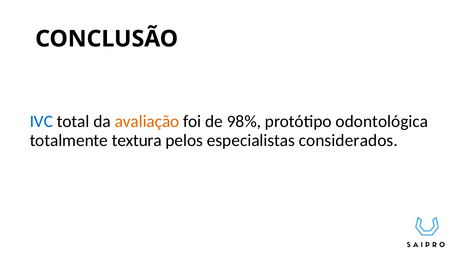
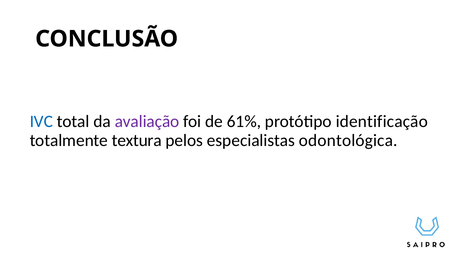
avaliação colour: orange -> purple
98%: 98% -> 61%
odontológica: odontológica -> identificação
considerados: considerados -> odontológica
